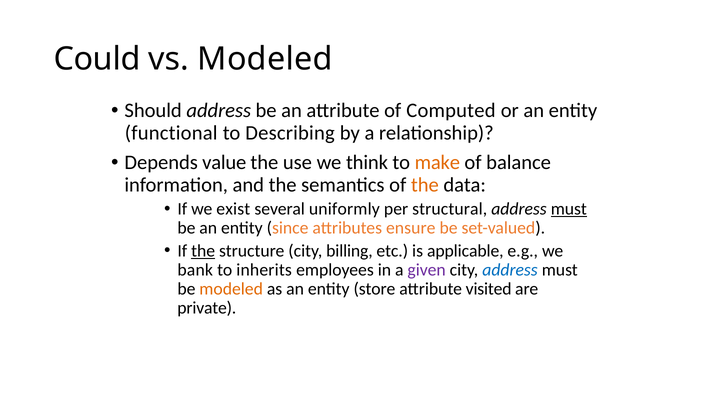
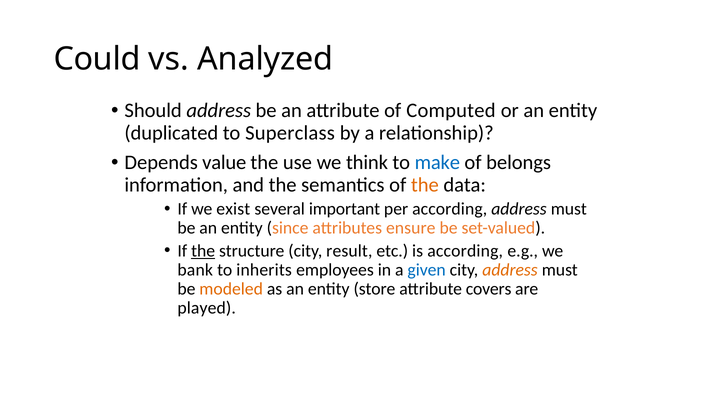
vs Modeled: Modeled -> Analyzed
functional: functional -> duplicated
Describing: Describing -> Superclass
make colour: orange -> blue
balance: balance -> belongs
uniformly: uniformly -> important
per structural: structural -> according
must at (569, 209) underline: present -> none
billing: billing -> result
is applicable: applicable -> according
given colour: purple -> blue
address at (510, 270) colour: blue -> orange
visited: visited -> covers
private: private -> played
